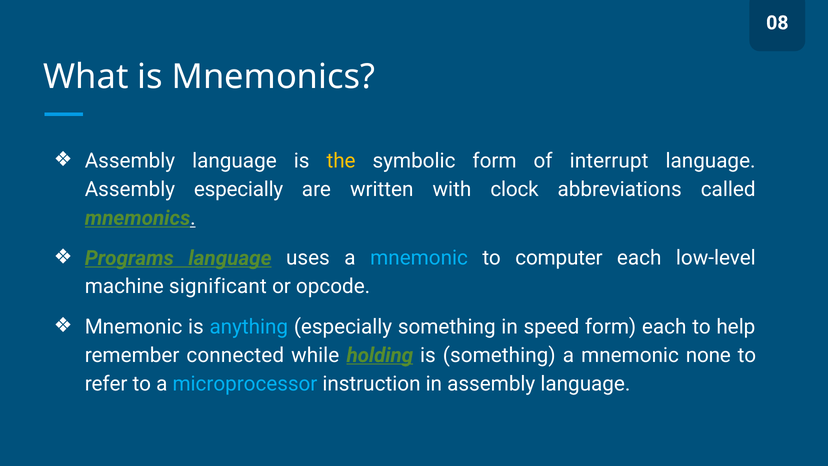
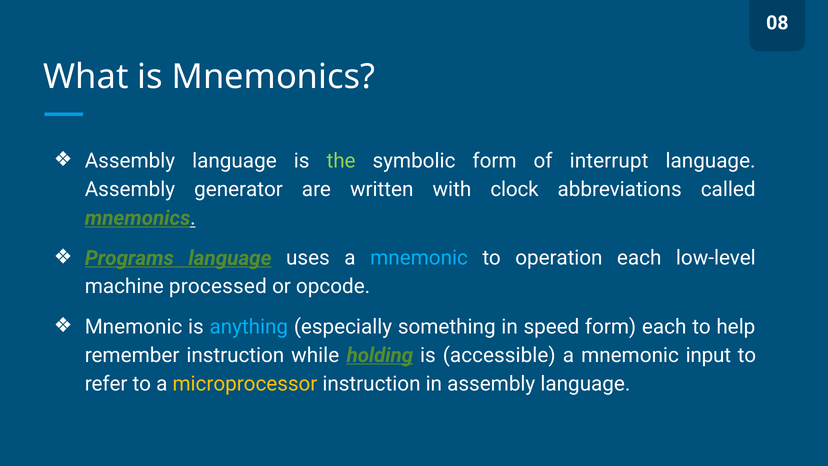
the colour: yellow -> light green
Assembly especially: especially -> generator
computer: computer -> operation
significant: significant -> processed
remember connected: connected -> instruction
is something: something -> accessible
none: none -> input
microprocessor colour: light blue -> yellow
